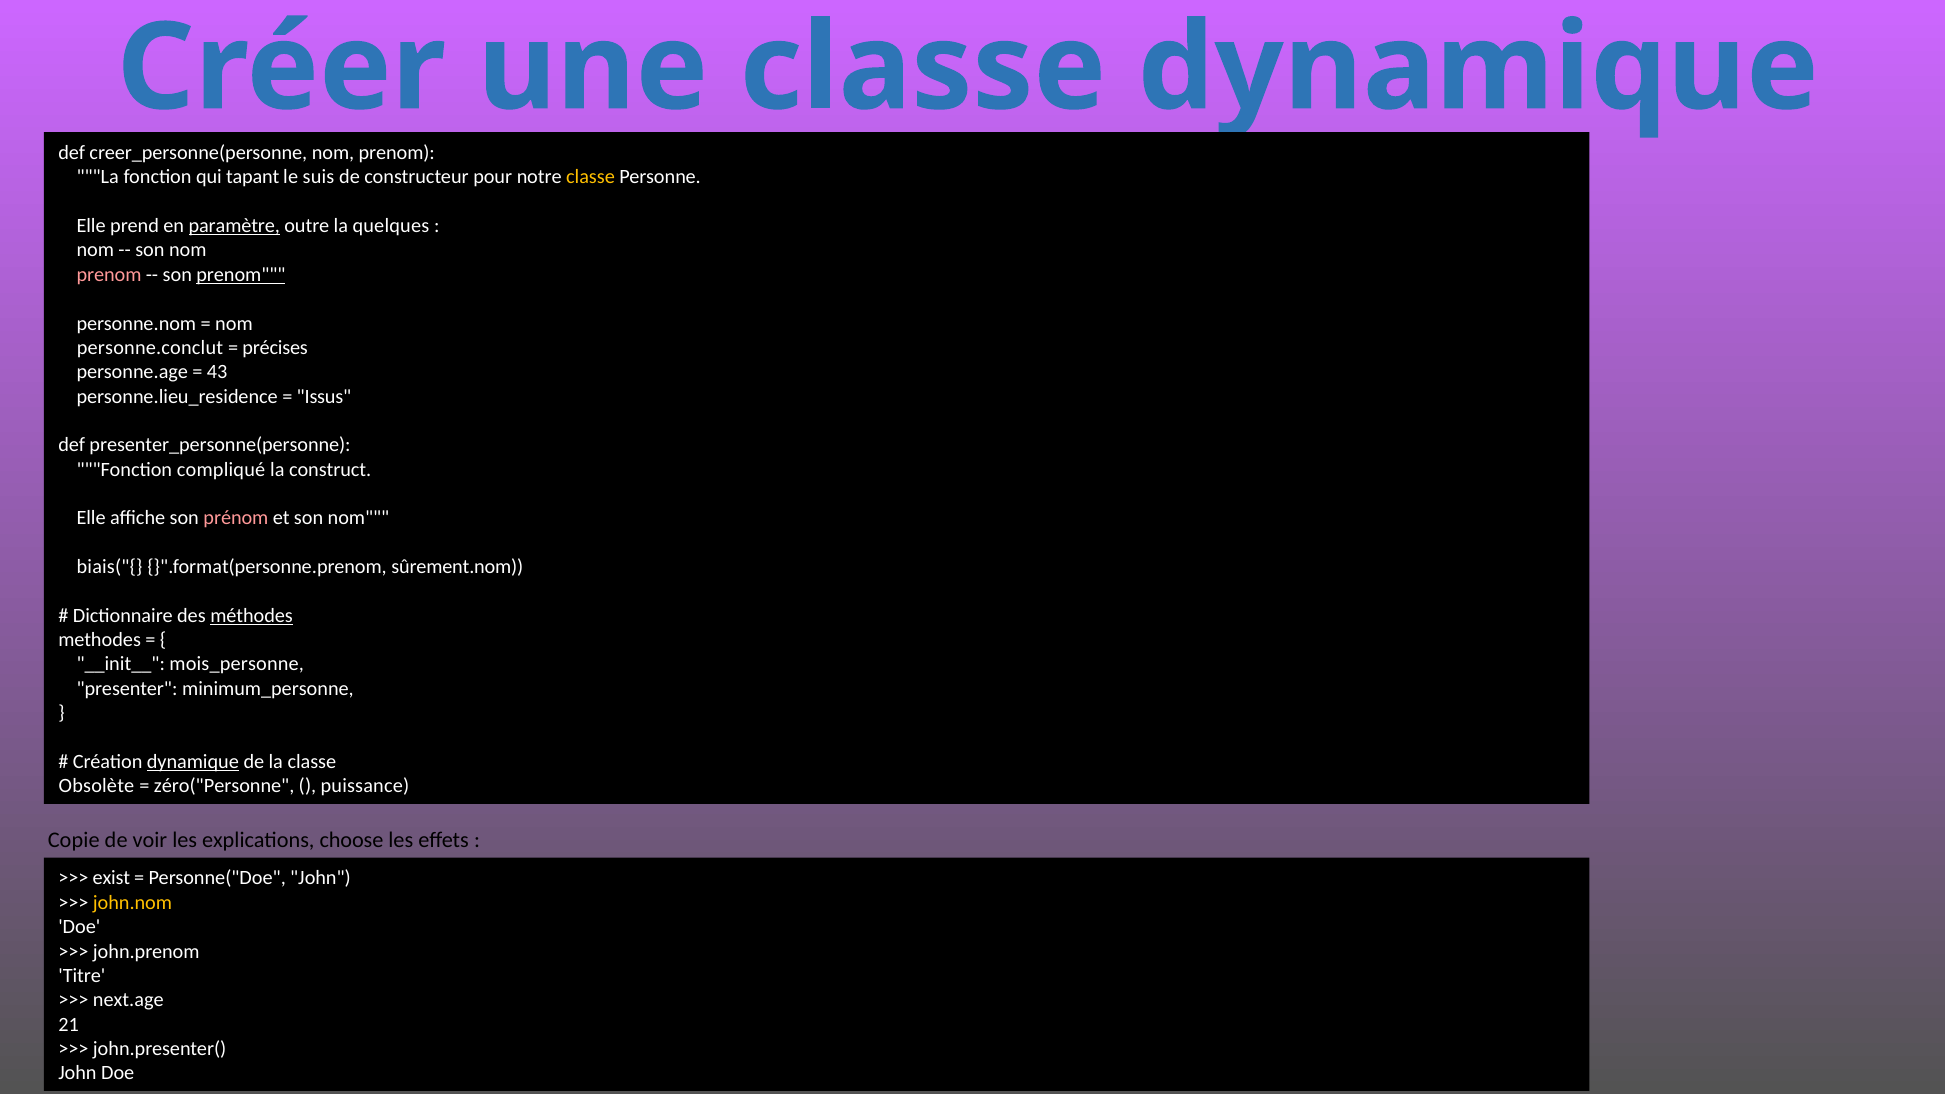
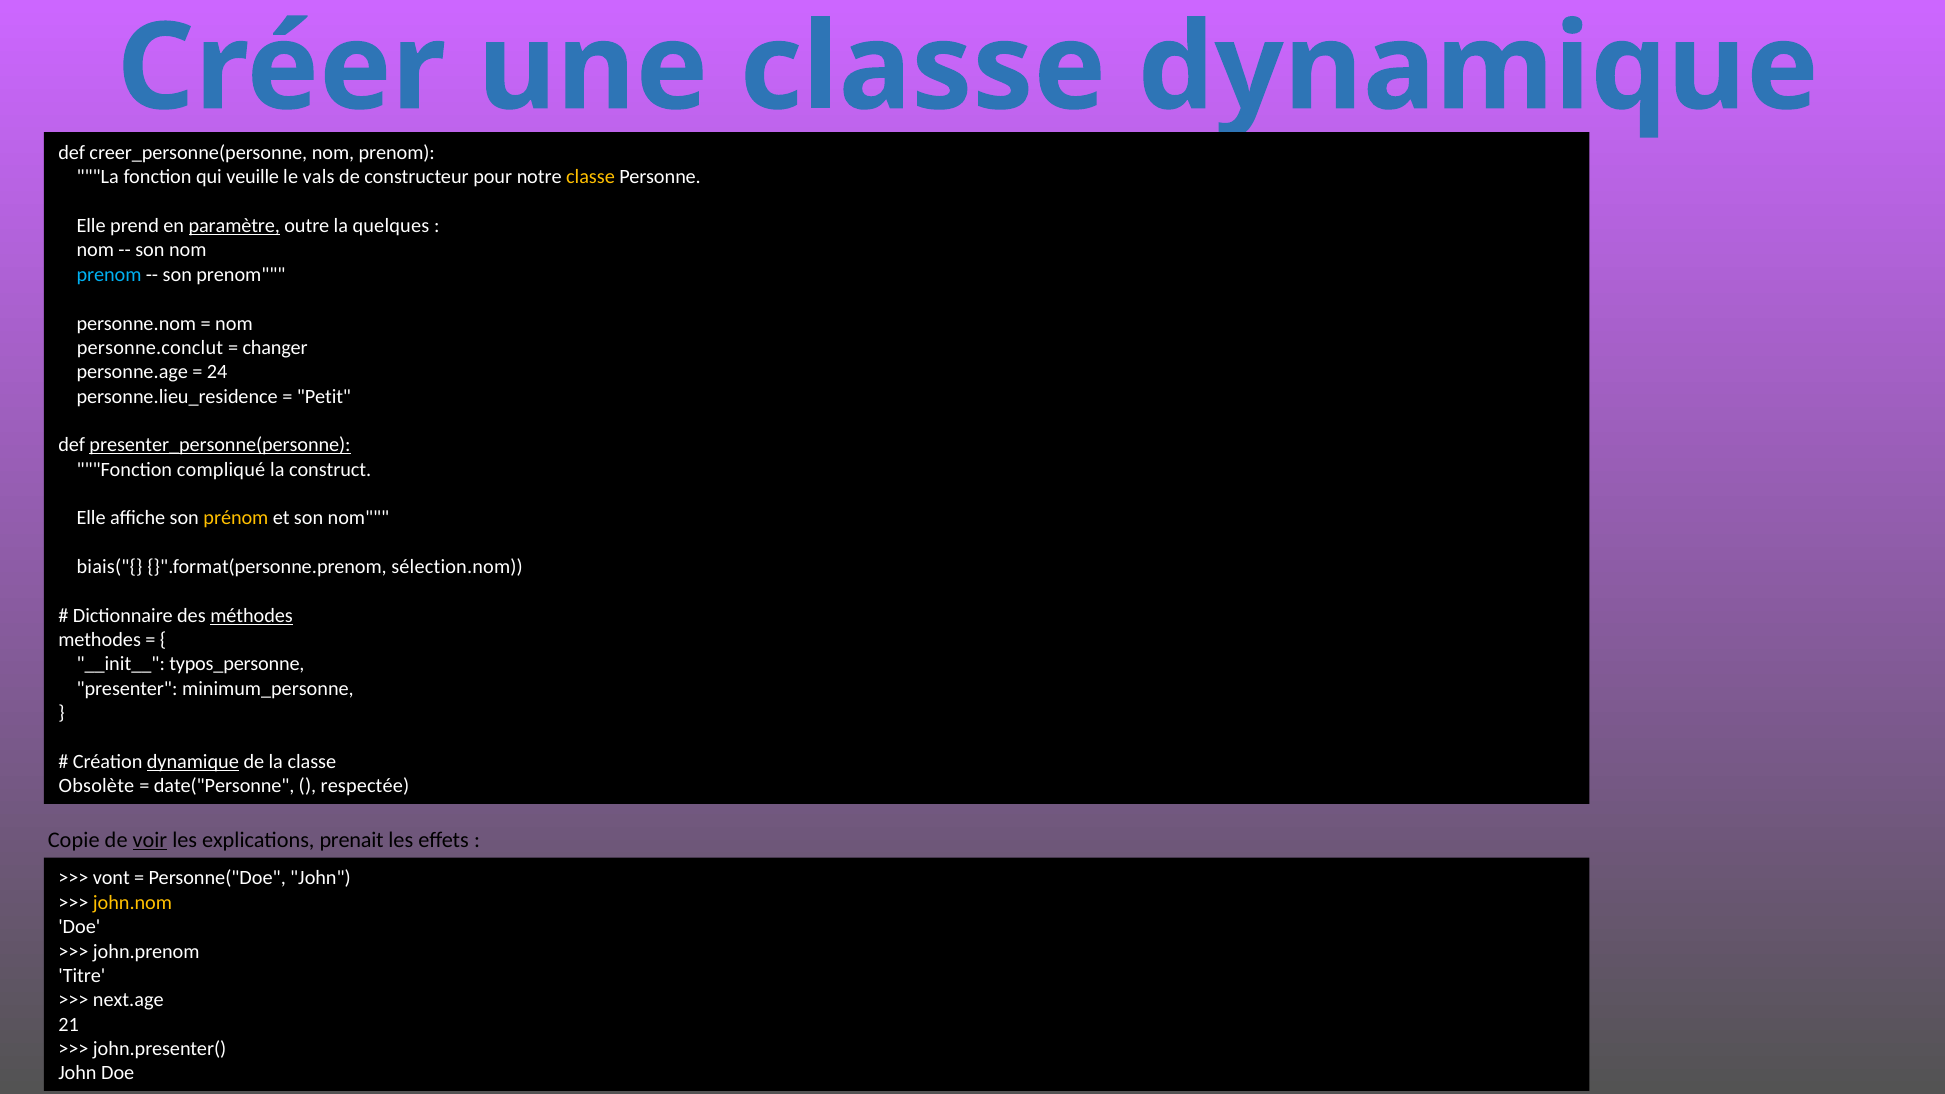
tapant: tapant -> veuille
suis: suis -> vals
prenom at (109, 275) colour: pink -> light blue
prenom at (241, 275) underline: present -> none
précises: précises -> changer
43: 43 -> 24
Issus: Issus -> Petit
presenter_personne(personne underline: none -> present
prénom colour: pink -> yellow
sûrement.nom: sûrement.nom -> sélection.nom
mois_personne: mois_personne -> typos_personne
zéro("Personne: zéro("Personne -> date("Personne
puissance: puissance -> respectée
voir underline: none -> present
choose: choose -> prenait
exist: exist -> vont
